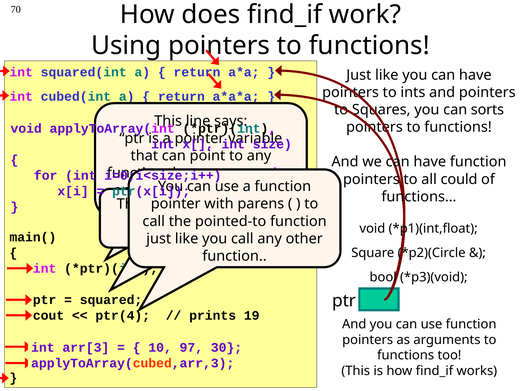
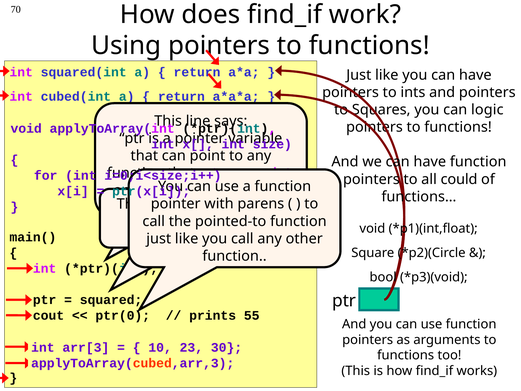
sorts: sorts -> logic
ptr(4: ptr(4 -> ptr(0
19: 19 -> 55
97: 97 -> 23
